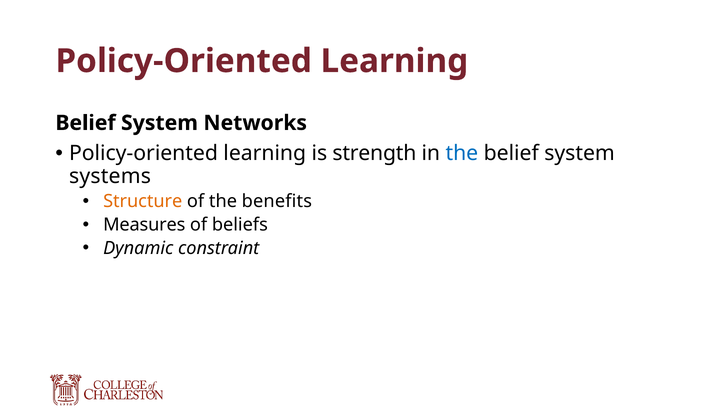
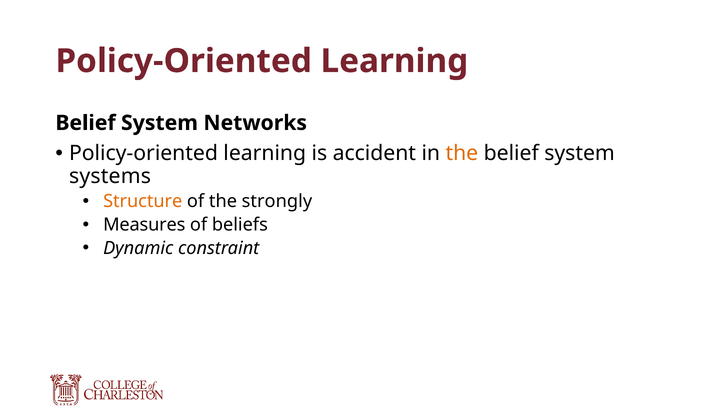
strength: strength -> accident
the at (462, 153) colour: blue -> orange
benefits: benefits -> strongly
